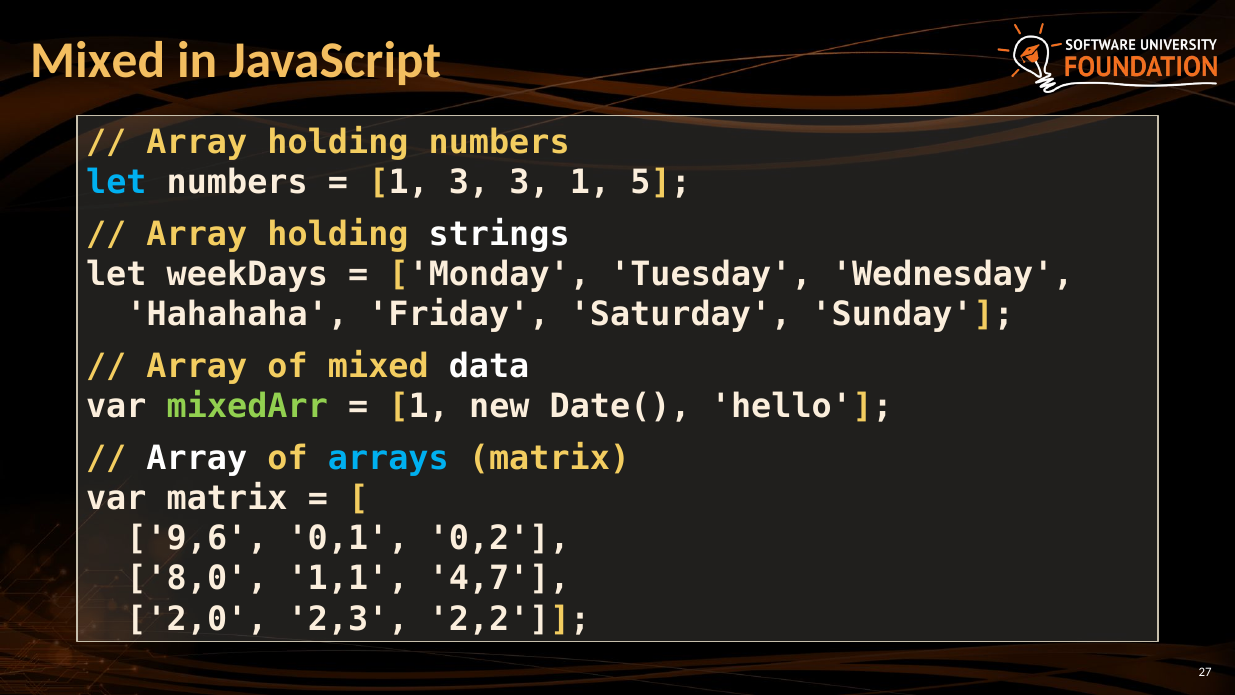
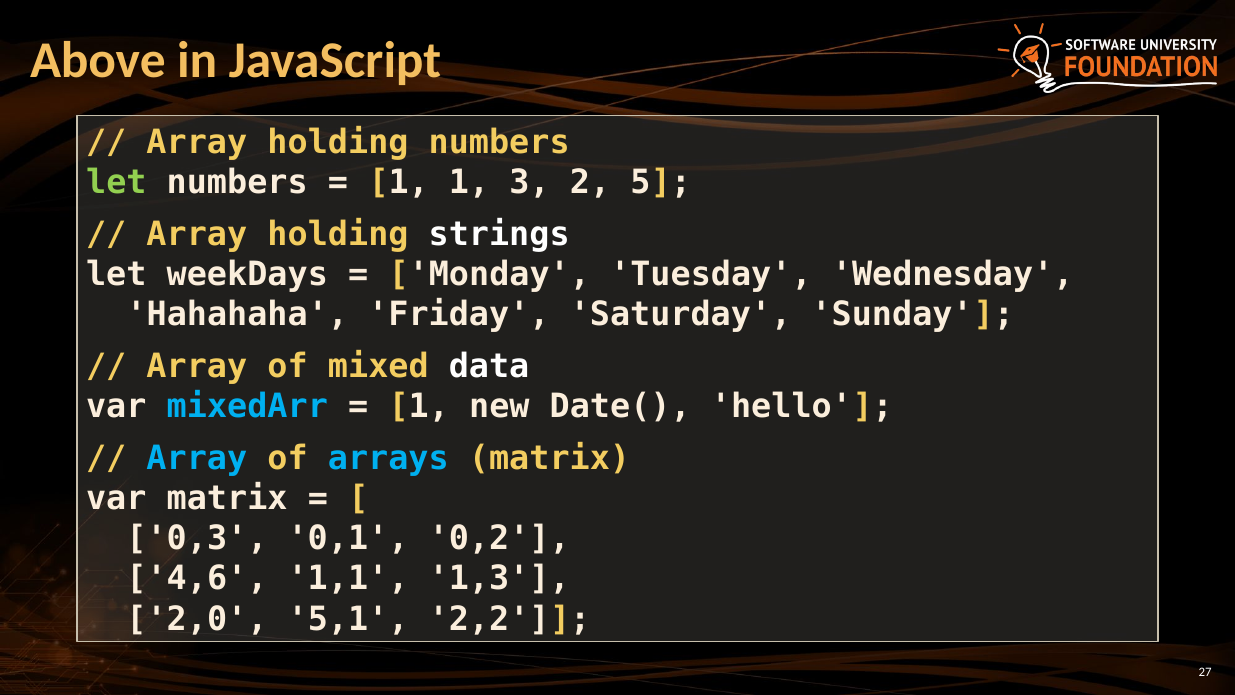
Mixed at (98, 60): Mixed -> Above
let at (116, 183) colour: light blue -> light green
1 3: 3 -> 1
3 1: 1 -> 2
mixedArr colour: light green -> light blue
Array at (197, 458) colour: white -> light blue
9,6: 9,6 -> 0,3
8,0: 8,0 -> 4,6
4,7: 4,7 -> 1,3
2,3: 2,3 -> 5,1
